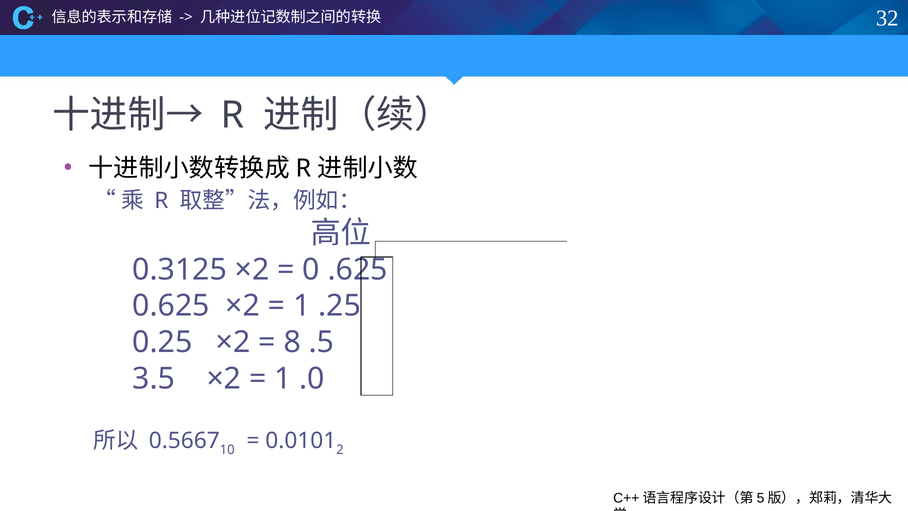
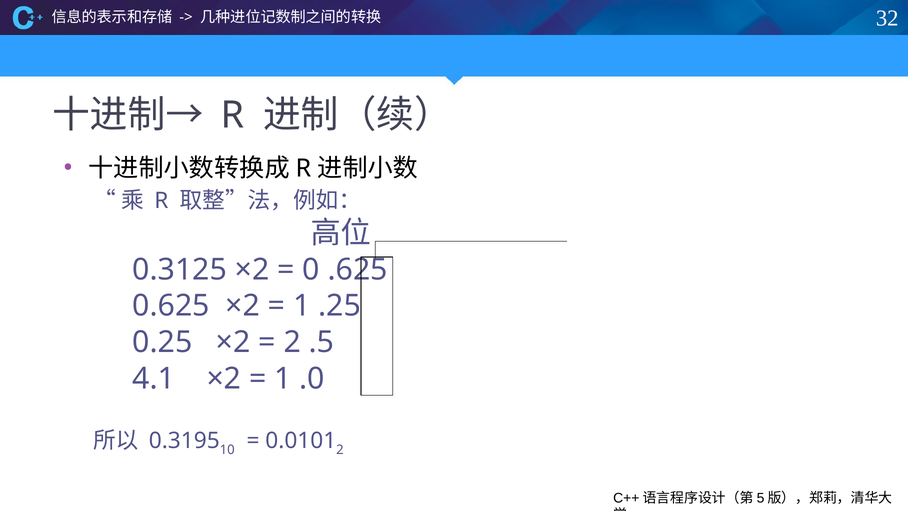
8 at (292, 342): 8 -> 2
3.5: 3.5 -> 4.1
0.5667: 0.5667 -> 0.3195
